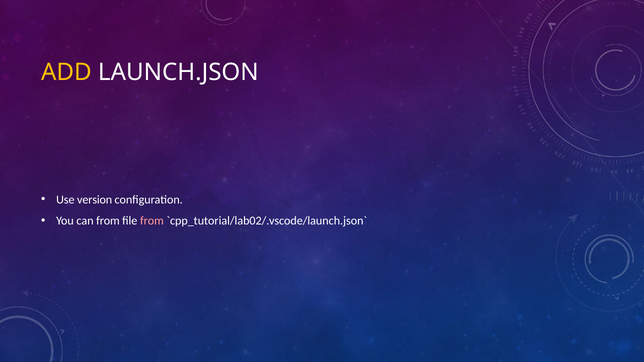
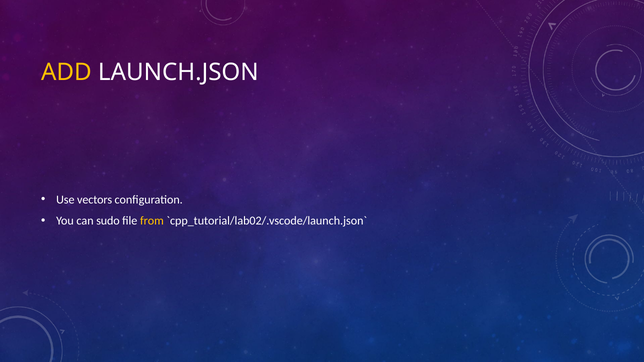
version: version -> vectors
can from: from -> sudo
from at (152, 221) colour: pink -> yellow
